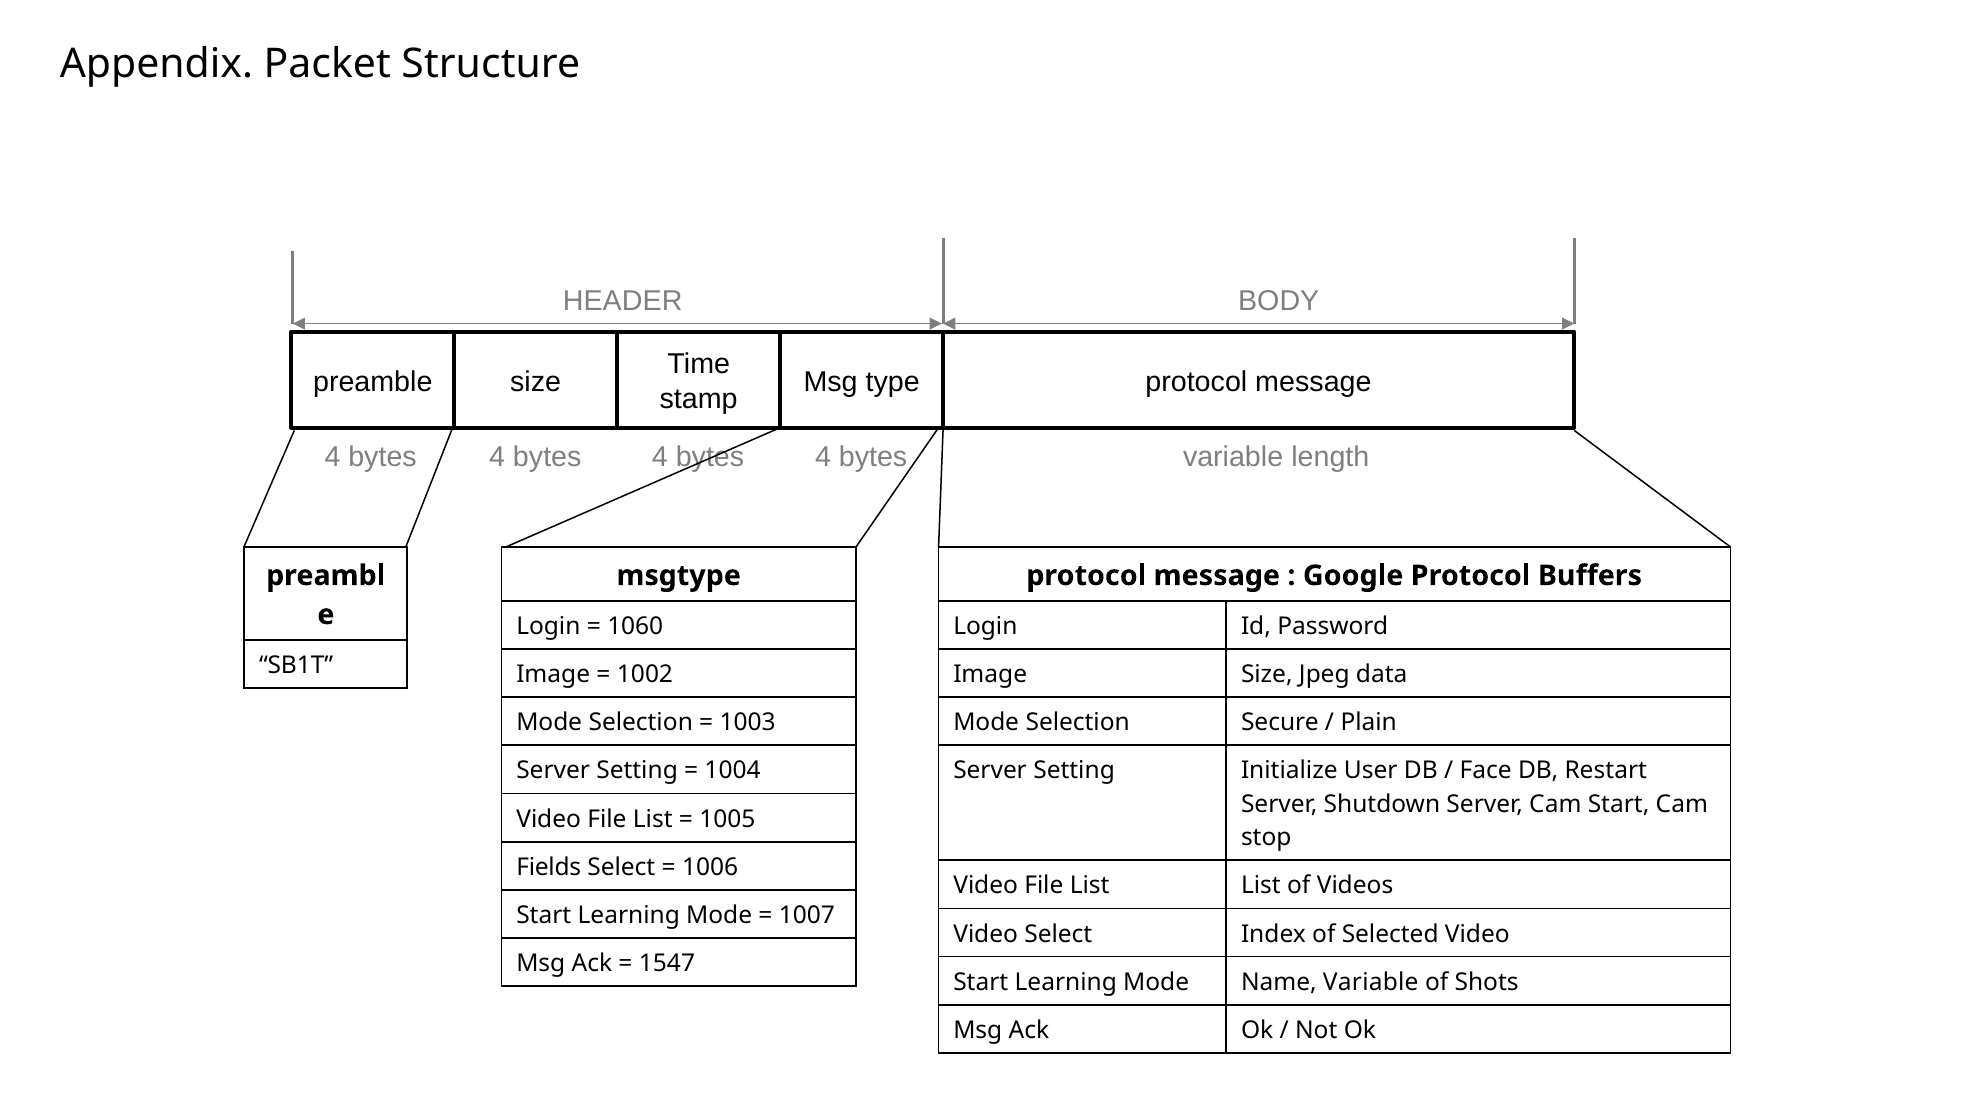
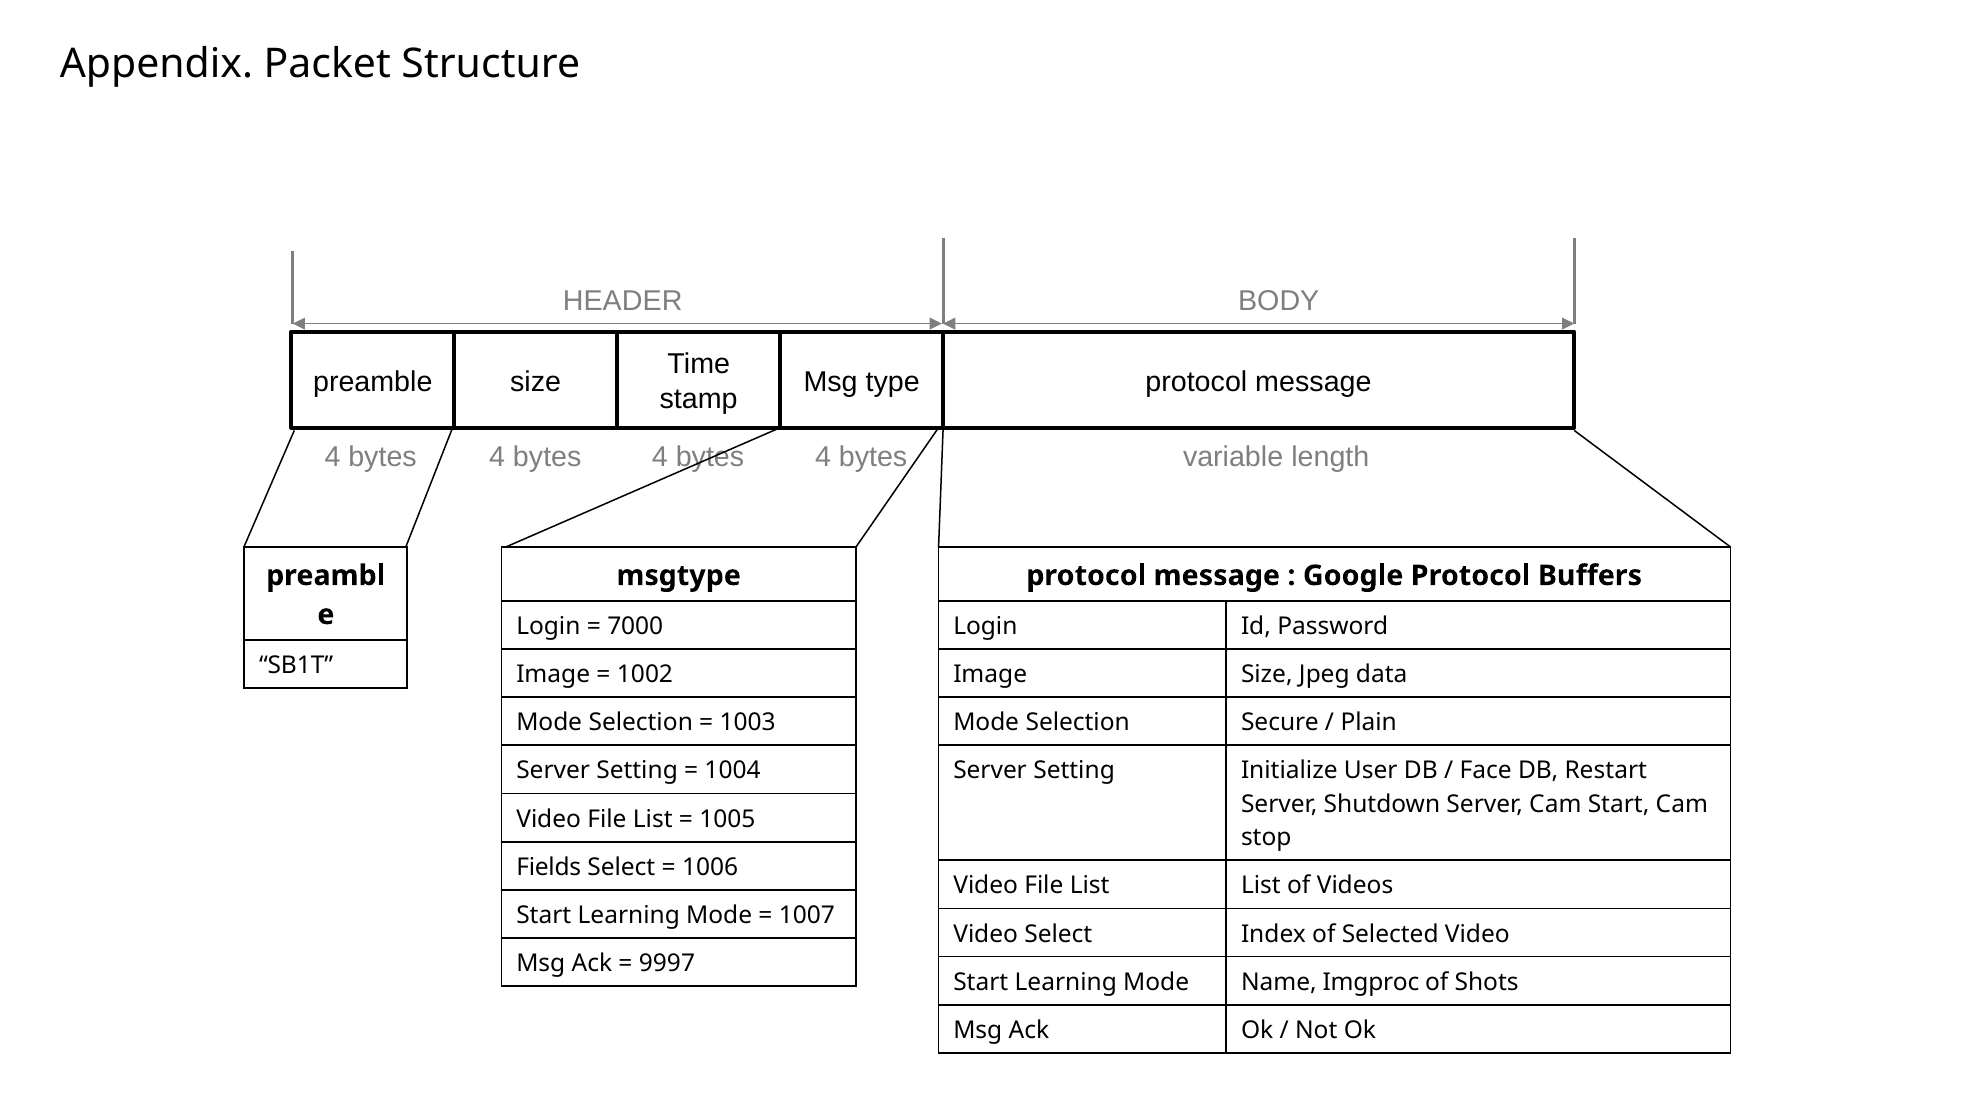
1060: 1060 -> 7000
1547: 1547 -> 9997
Name Variable: Variable -> Imgproc
